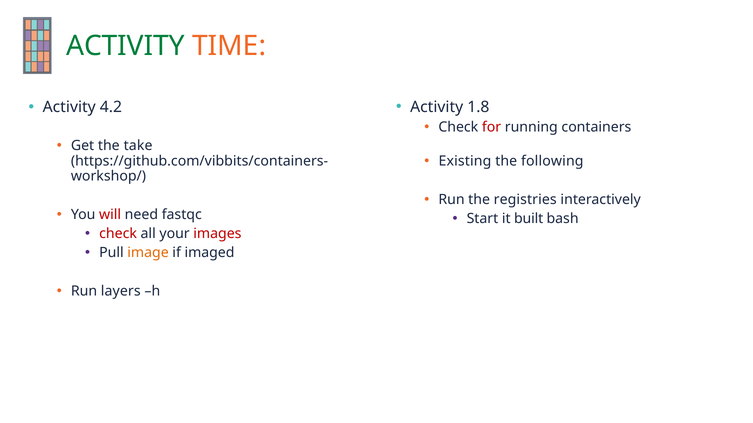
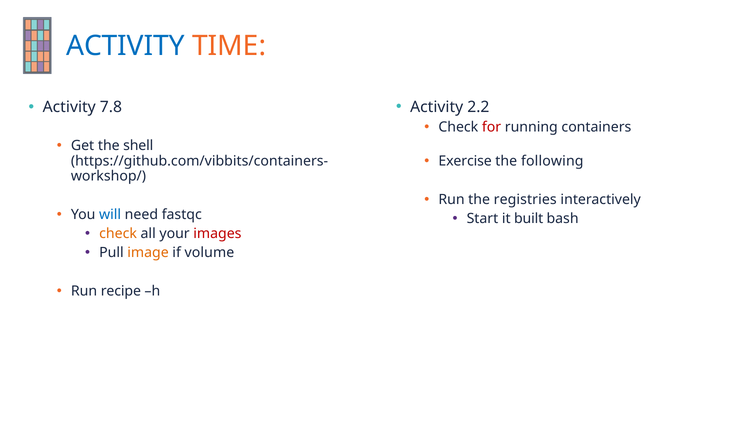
ACTIVITY at (126, 46) colour: green -> blue
1.8: 1.8 -> 2.2
4.2: 4.2 -> 7.8
take: take -> shell
Existing: Existing -> Exercise
will colour: red -> blue
check at (118, 234) colour: red -> orange
imaged: imaged -> volume
layers: layers -> recipe
